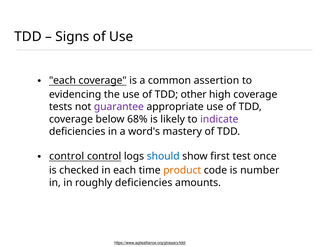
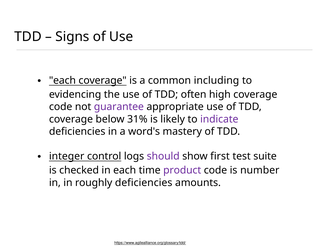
assertion: assertion -> including
other: other -> often
tests at (61, 107): tests -> code
68%: 68% -> 31%
control at (67, 156): control -> integer
should colour: blue -> purple
once: once -> suite
product colour: orange -> purple
